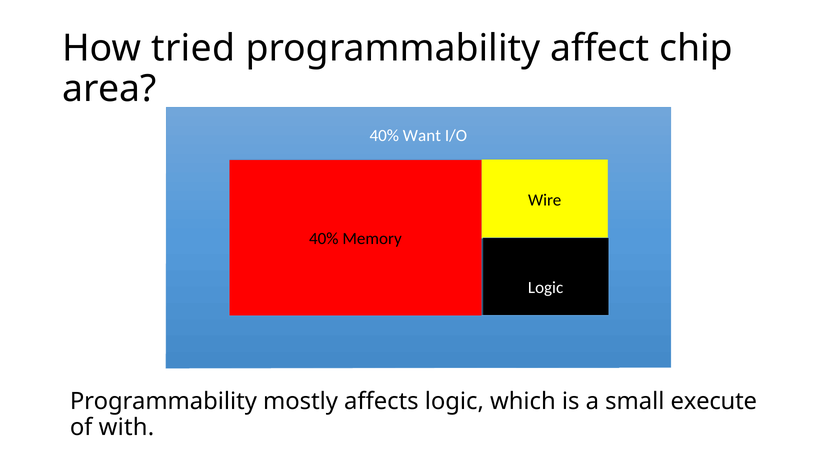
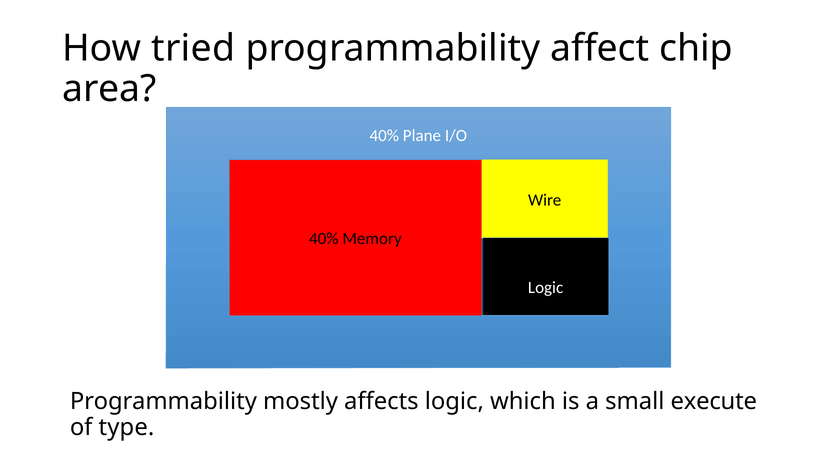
Want: Want -> Plane
with: with -> type
